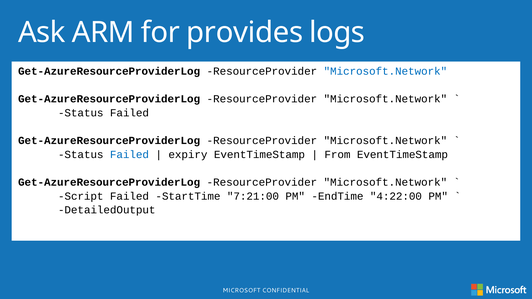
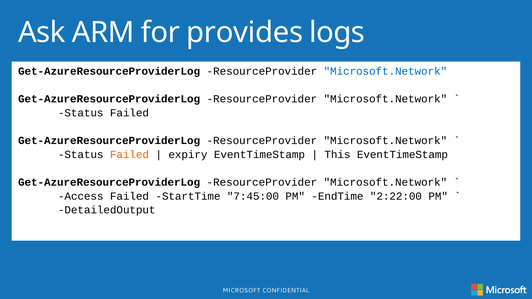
Failed at (129, 155) colour: blue -> orange
From: From -> This
Script: Script -> Access
7:21:00: 7:21:00 -> 7:45:00
4:22:00: 4:22:00 -> 2:22:00
